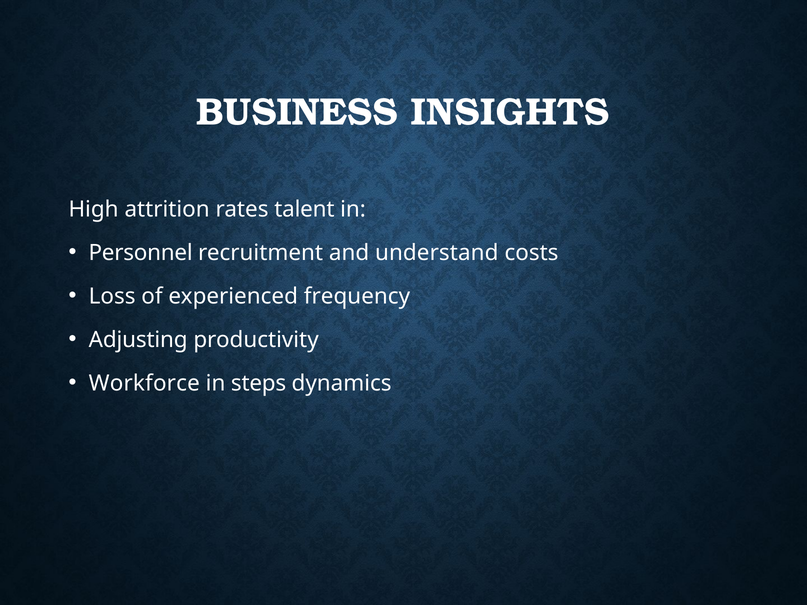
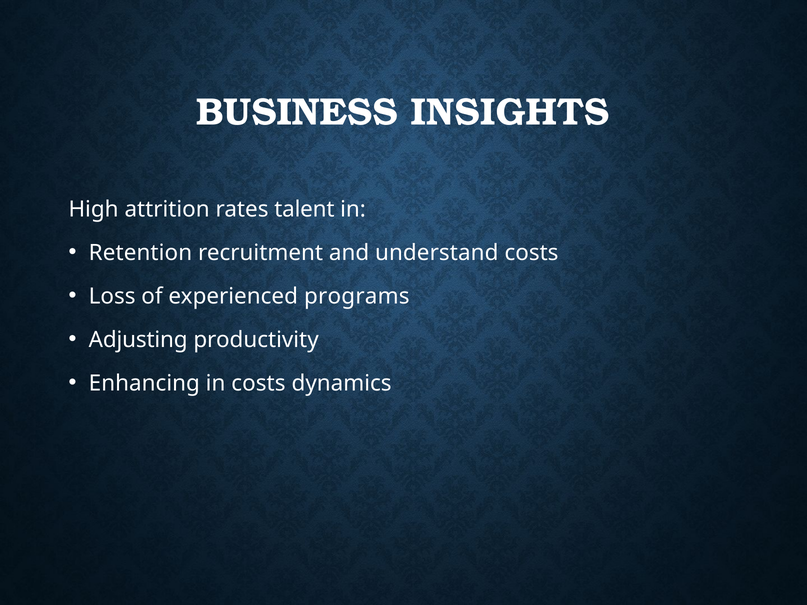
Personnel: Personnel -> Retention
frequency: frequency -> programs
Workforce: Workforce -> Enhancing
in steps: steps -> costs
